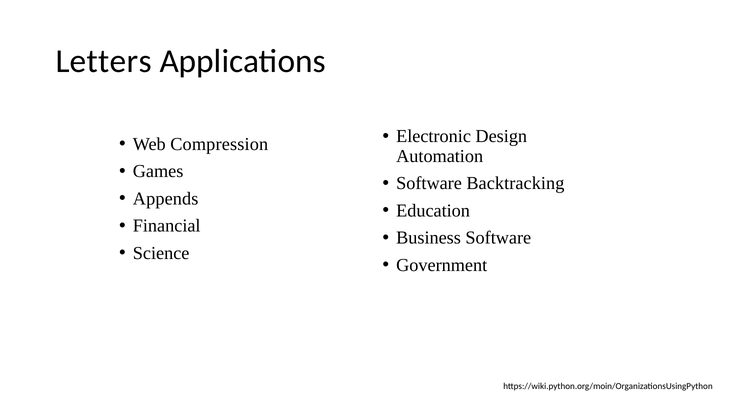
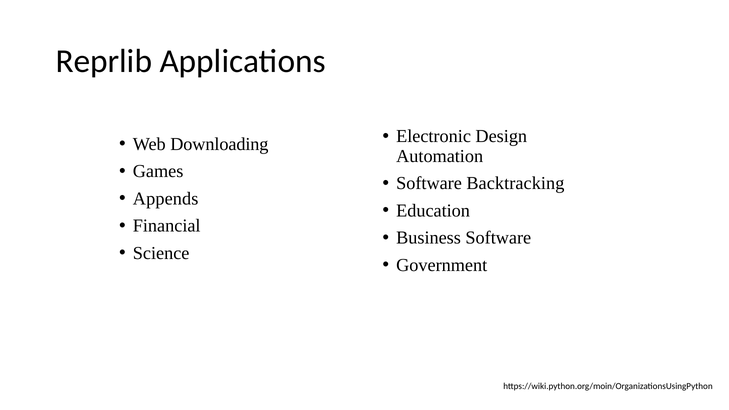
Letters: Letters -> Reprlib
Compression: Compression -> Downloading
